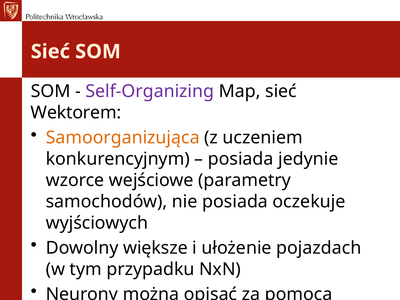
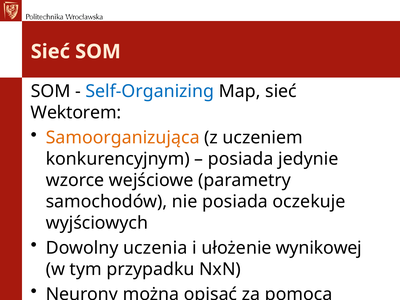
Self-Organizing colour: purple -> blue
większe: większe -> uczenia
pojazdach: pojazdach -> wynikowej
